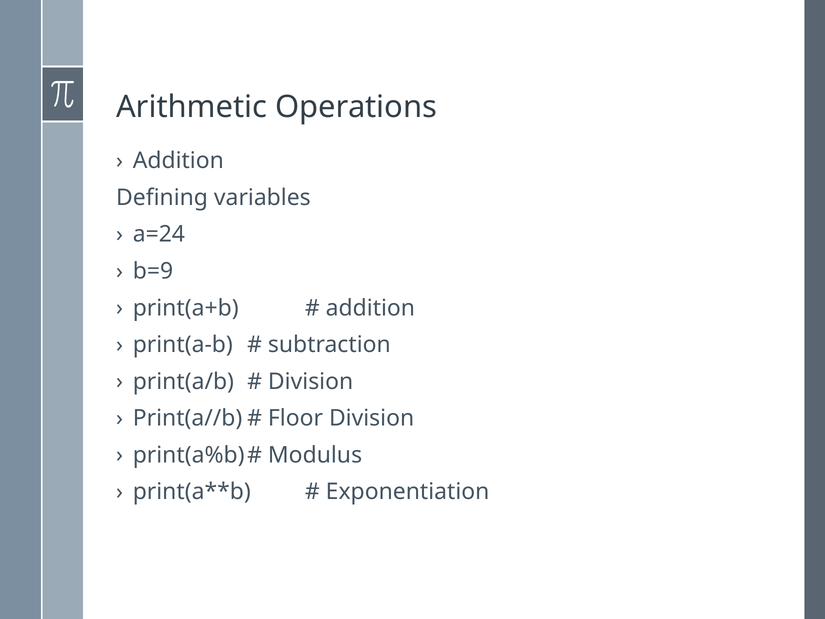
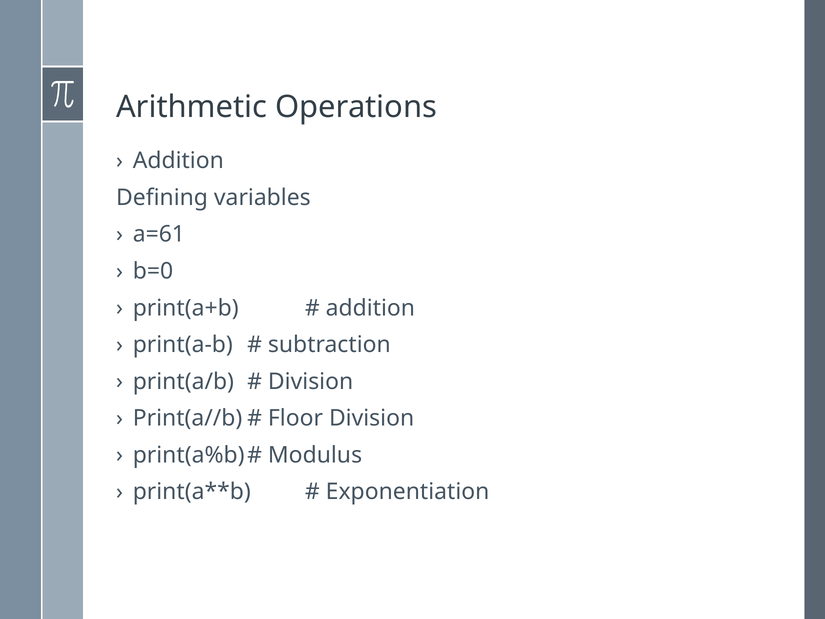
a=24: a=24 -> a=61
b=9: b=9 -> b=0
